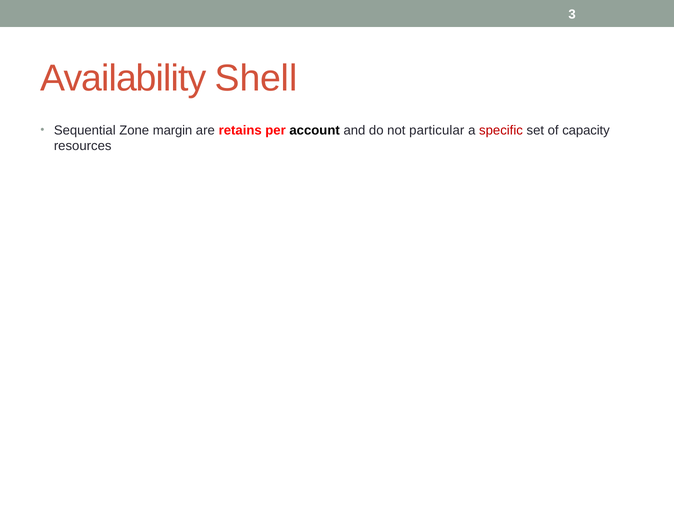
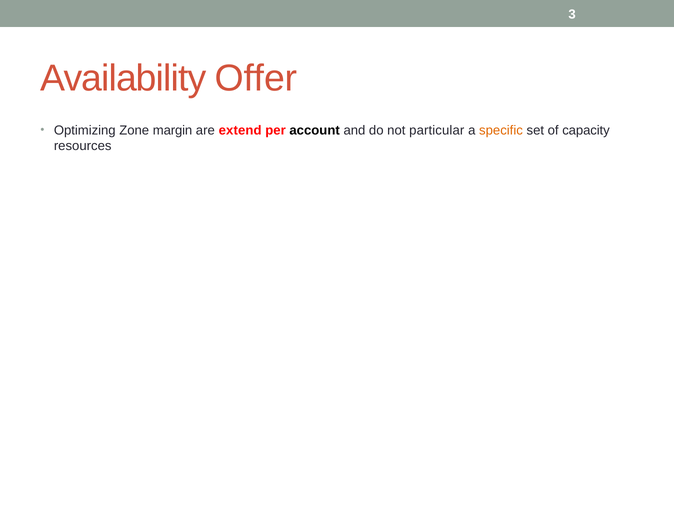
Shell: Shell -> Offer
Sequential: Sequential -> Optimizing
retains: retains -> extend
specific colour: red -> orange
